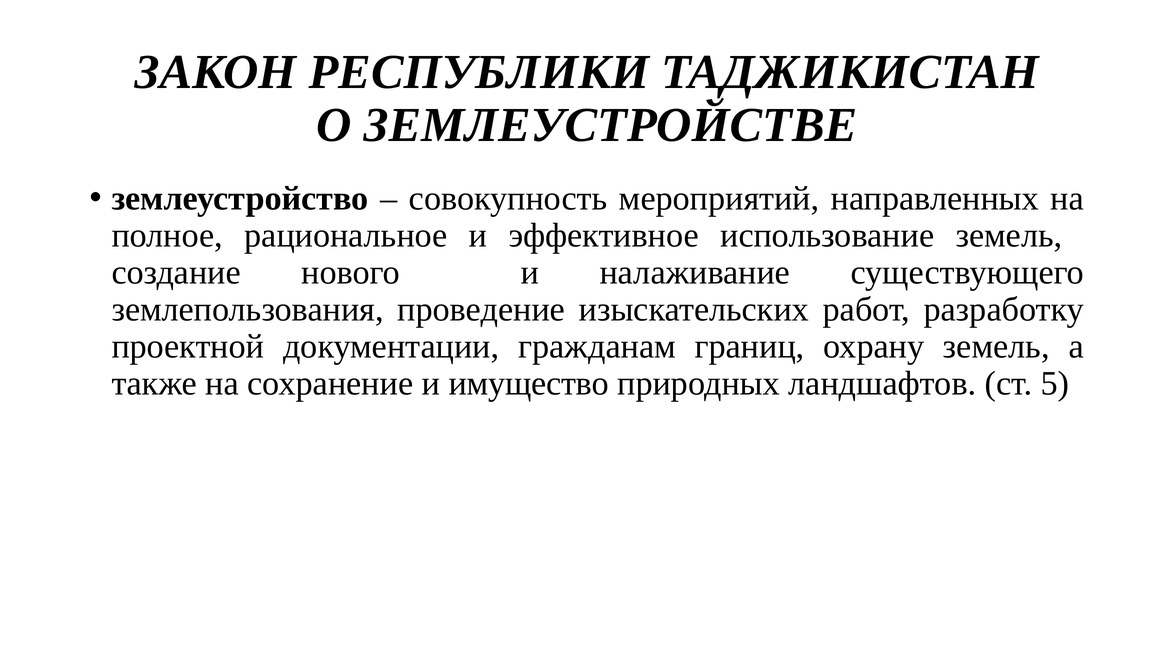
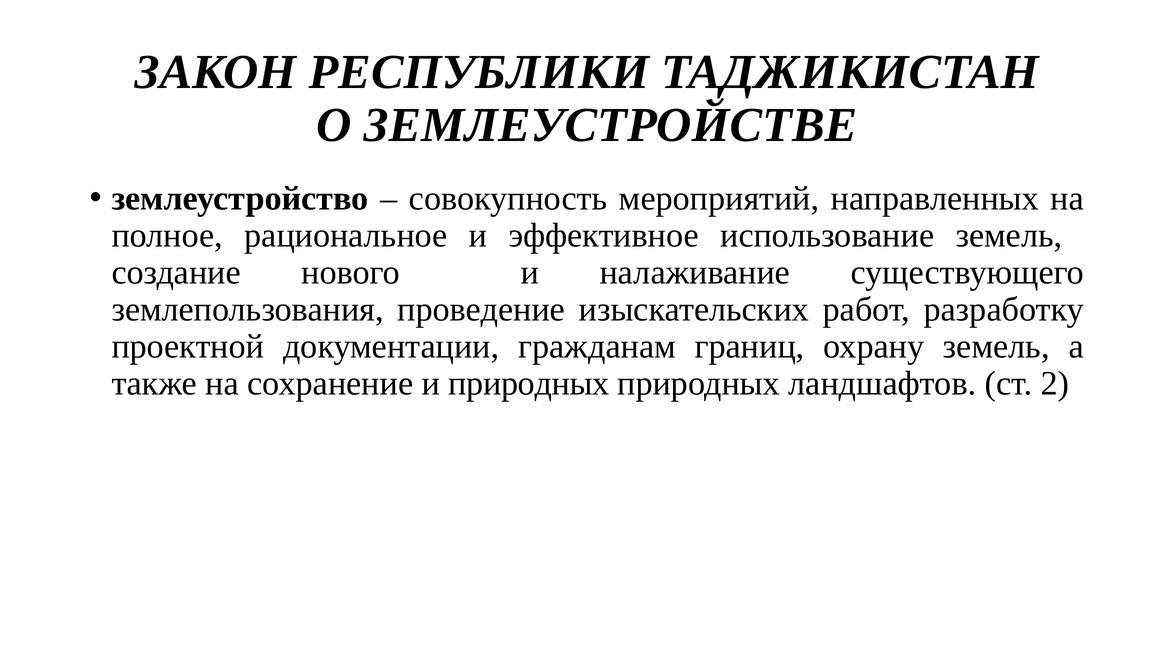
и имущество: имущество -> природных
5: 5 -> 2
